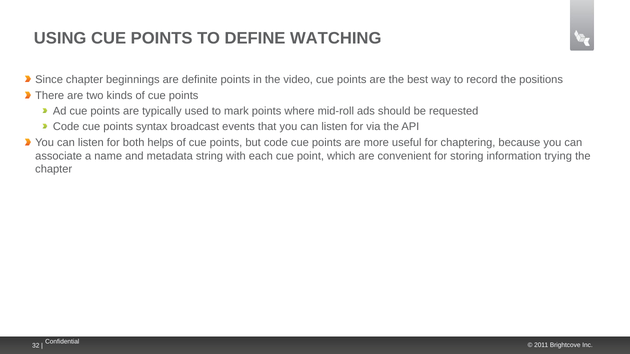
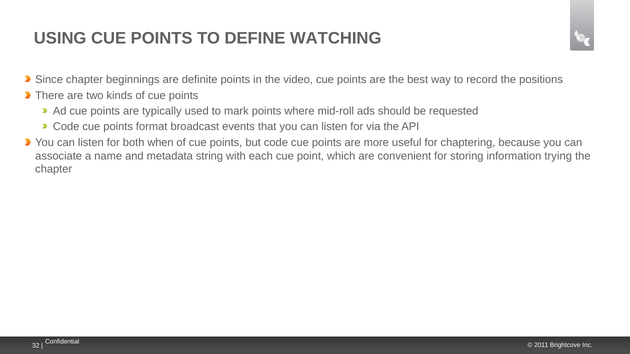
syntax: syntax -> format
helps: helps -> when
